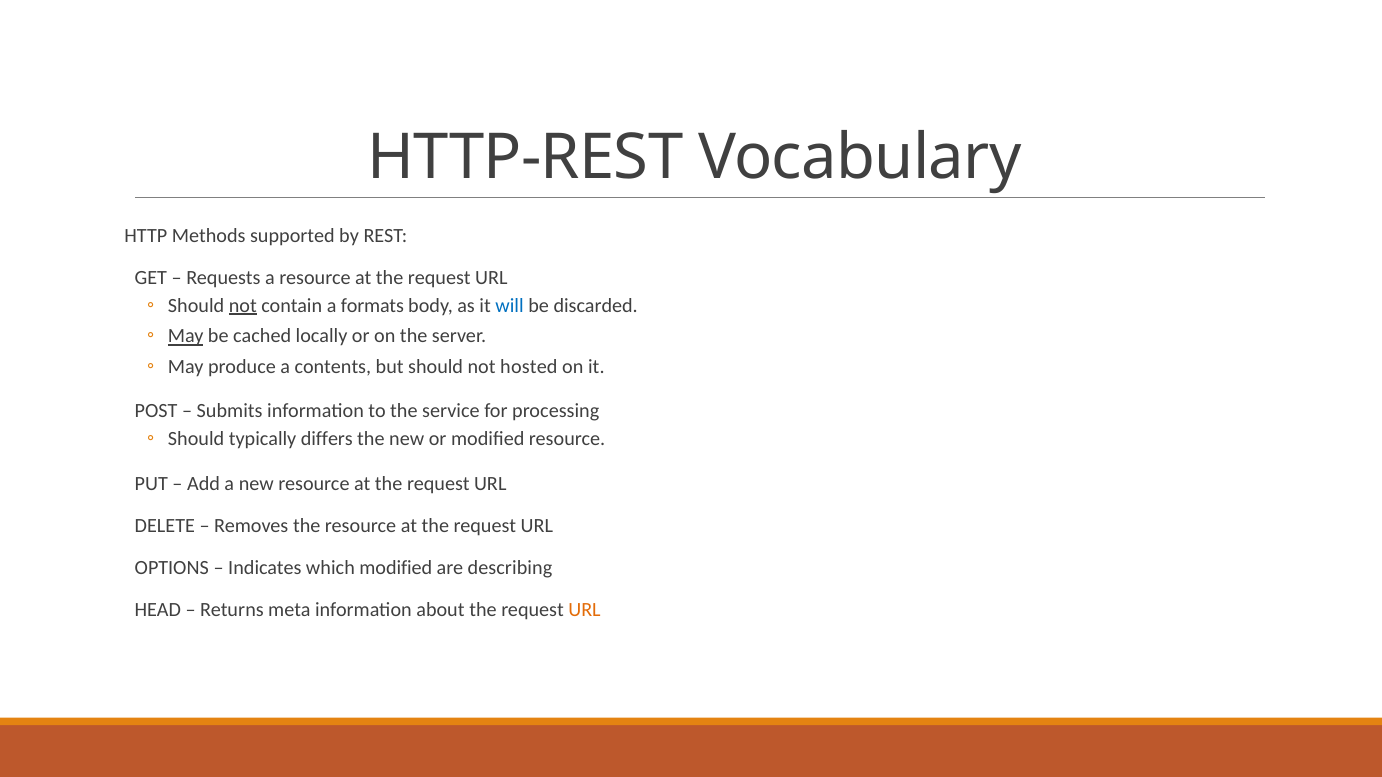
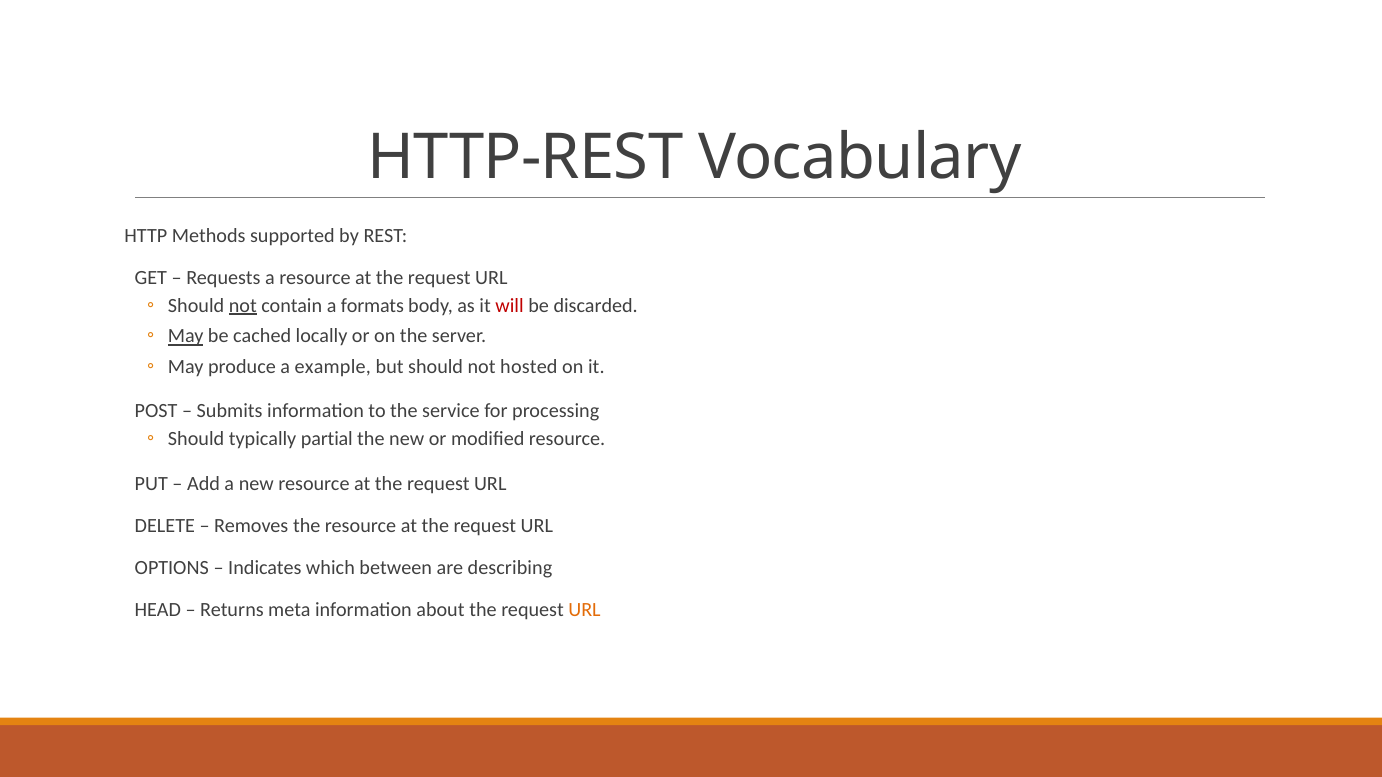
will colour: blue -> red
contents: contents -> example
differs: differs -> partial
which modified: modified -> between
